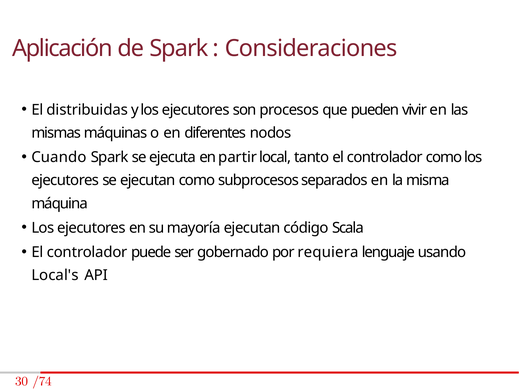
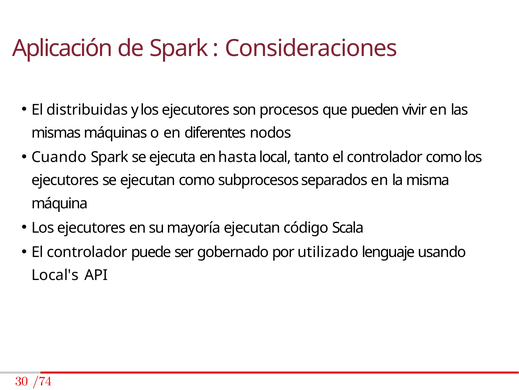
partir: partir -> hasta
requiera: requiera -> utilizado
